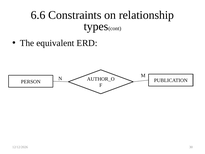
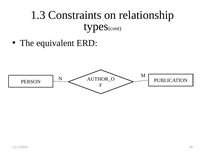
6.6: 6.6 -> 1.3
